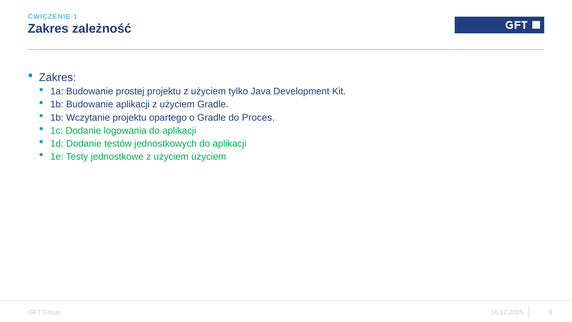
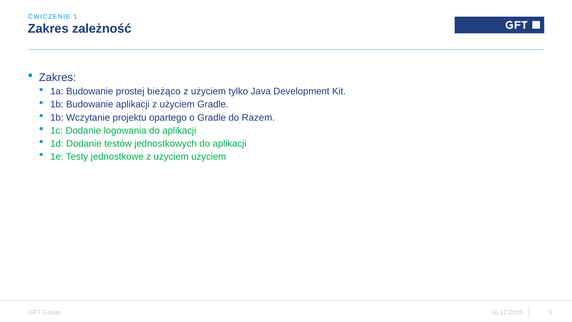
prostej projektu: projektu -> bieżąco
Proces: Proces -> Razem
